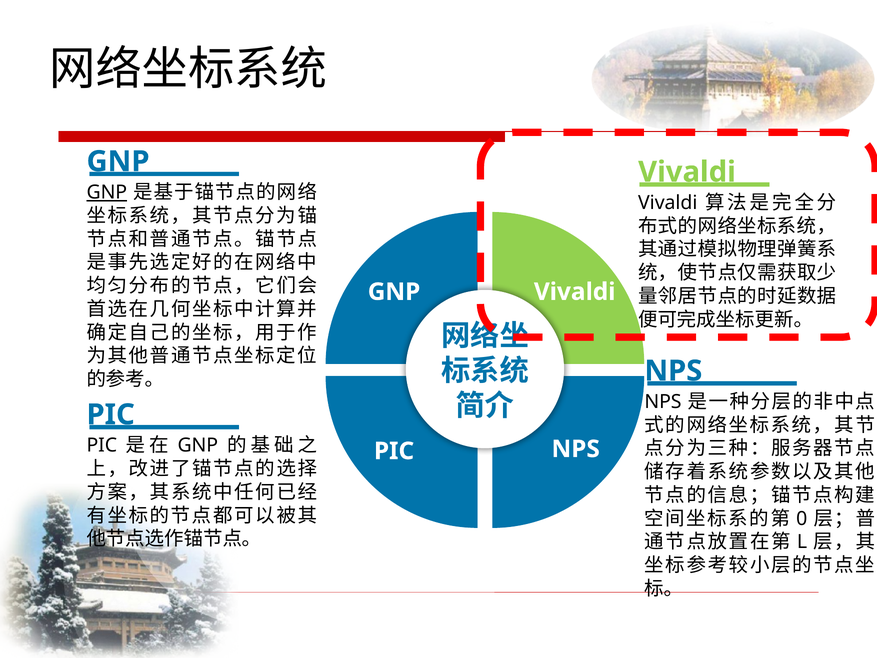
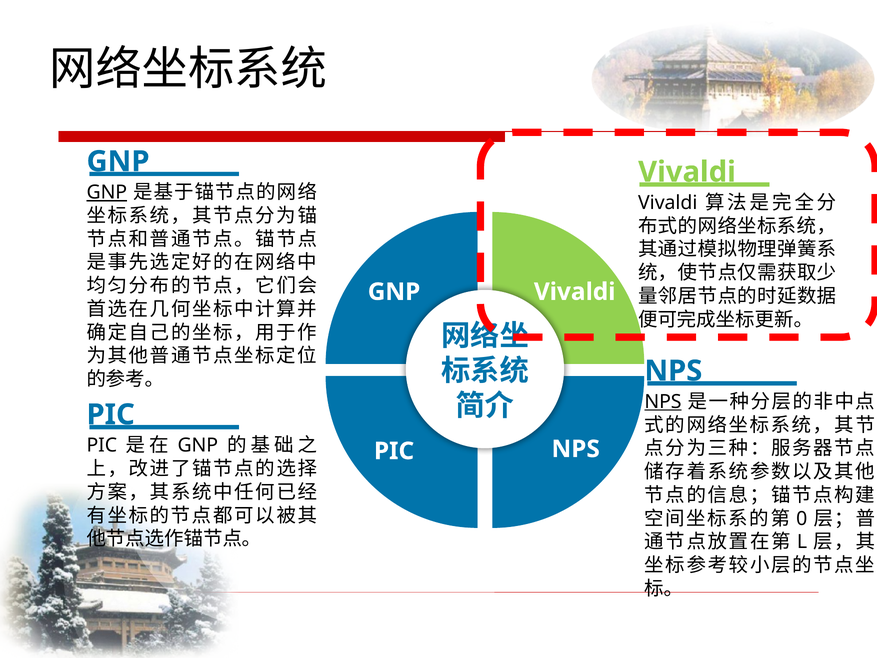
NPS at (663, 402) underline: none -> present
